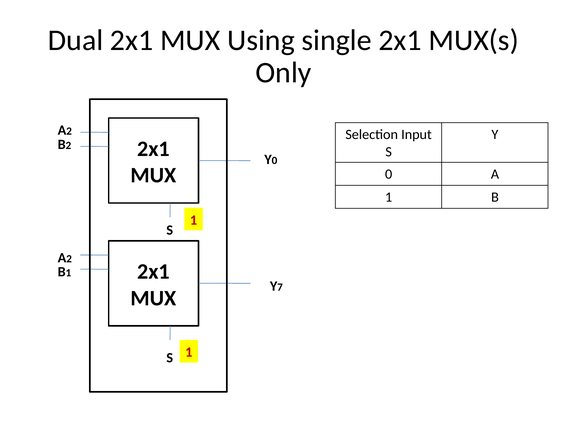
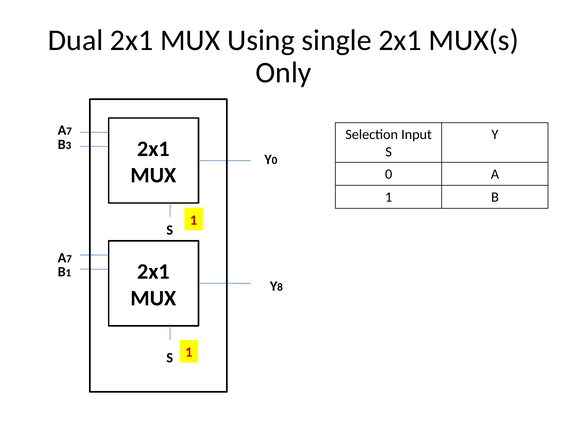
2 at (69, 131): 2 -> 7
B 2: 2 -> 3
2 at (69, 259): 2 -> 7
7: 7 -> 8
